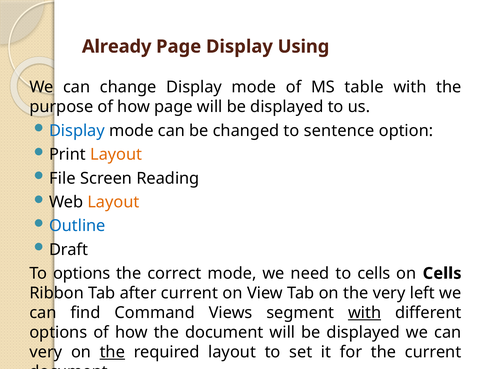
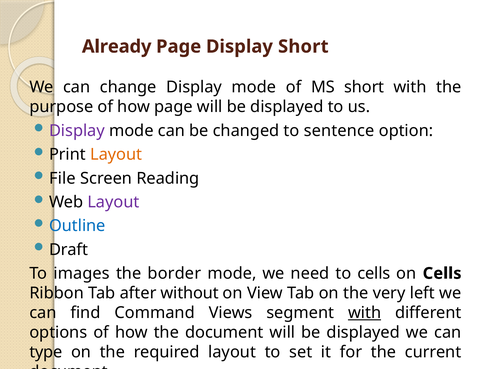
Display Using: Using -> Short
MS table: table -> short
Display at (77, 130) colour: blue -> purple
Layout at (113, 202) colour: orange -> purple
To options: options -> images
correct: correct -> border
after current: current -> without
very at (46, 351): very -> type
the at (112, 351) underline: present -> none
